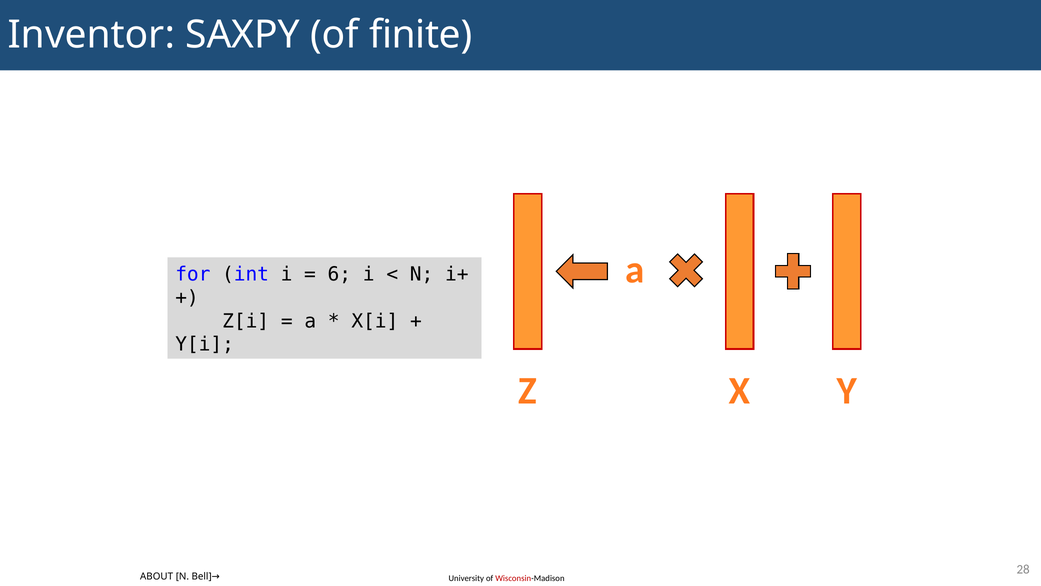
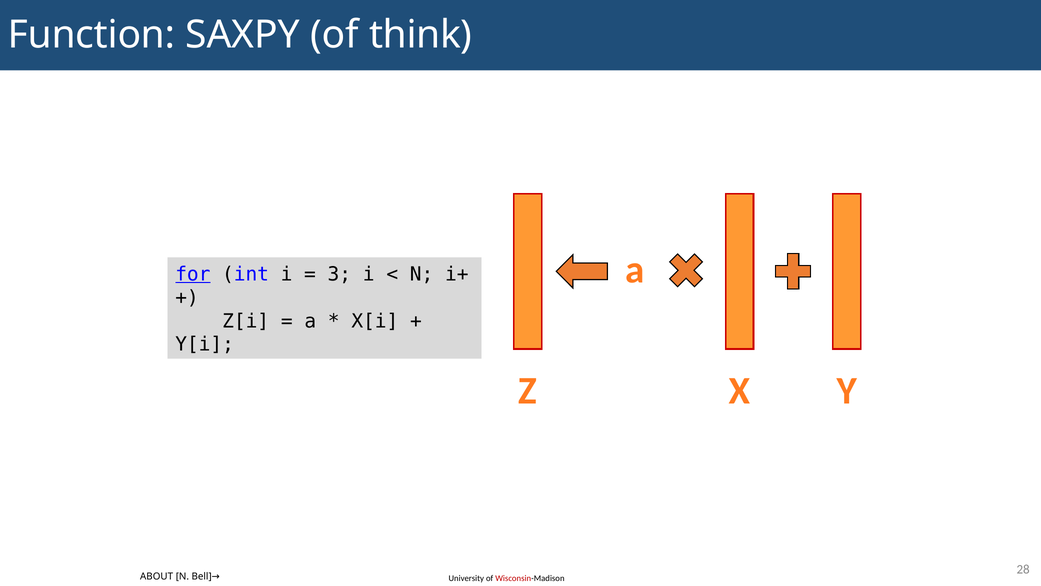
Inventor: Inventor -> Function
finite: finite -> think
for underline: none -> present
6: 6 -> 3
